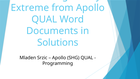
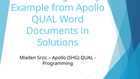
Extreme: Extreme -> Example
